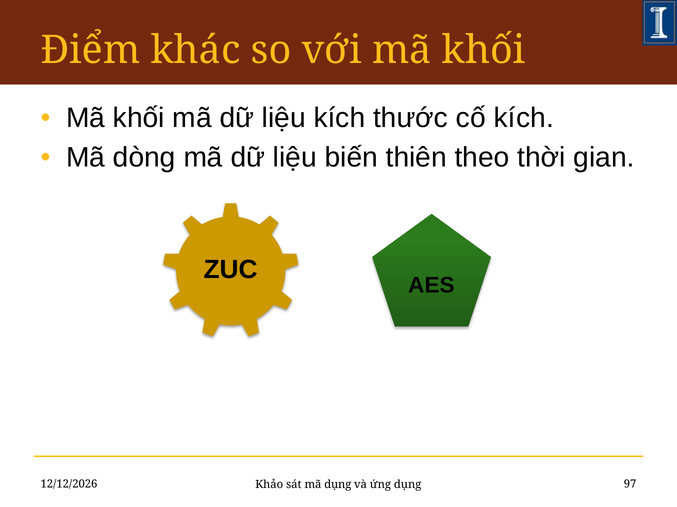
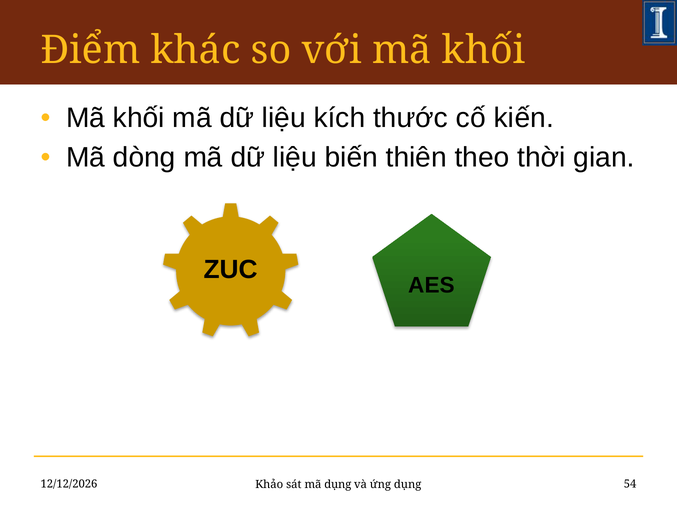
cố kích: kích -> kiến
97: 97 -> 54
